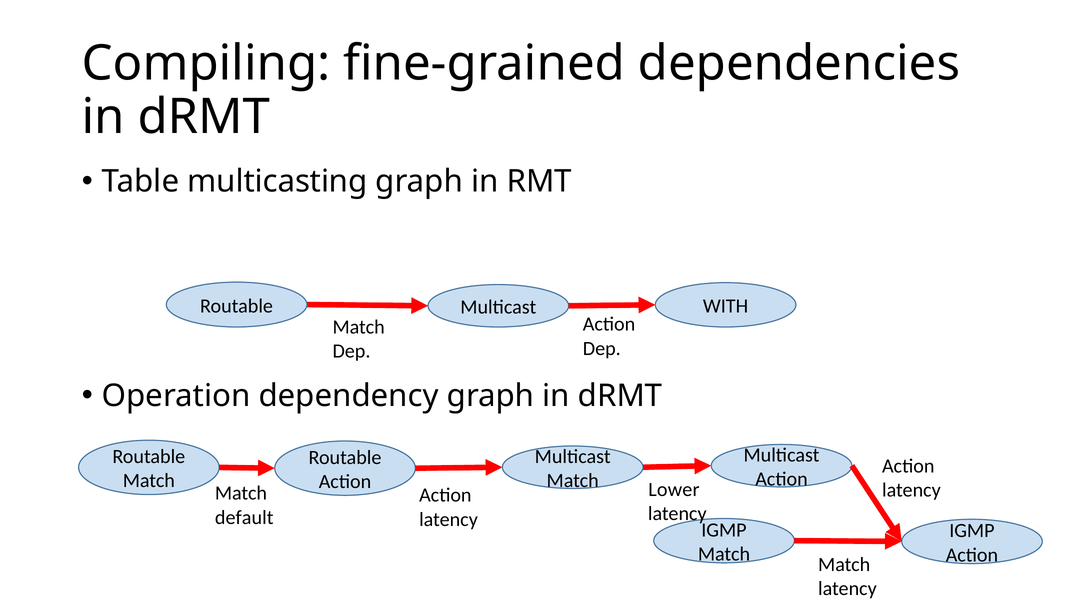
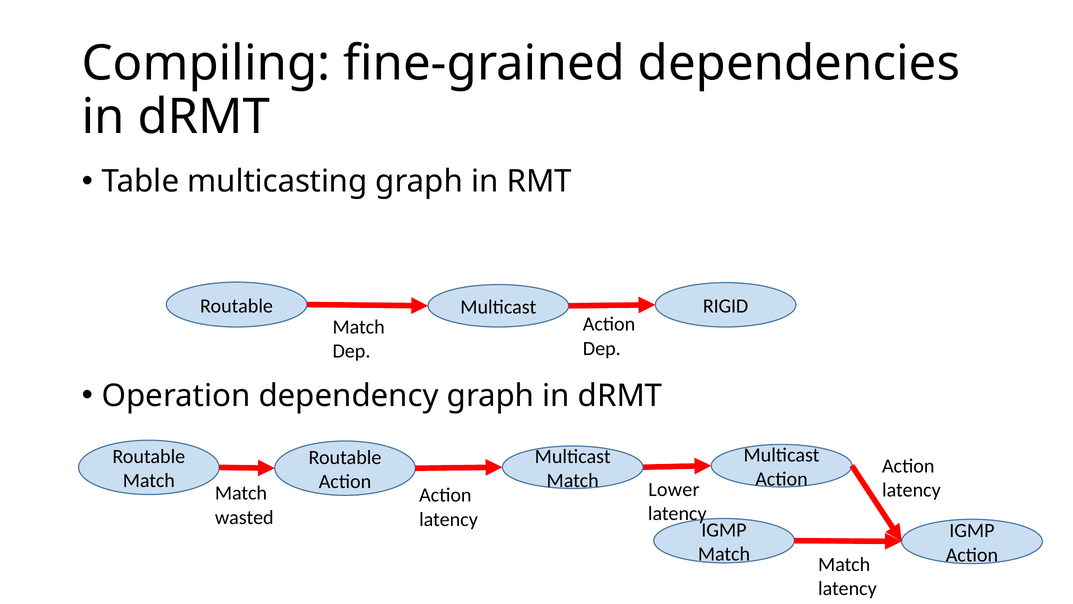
WITH: WITH -> RIGID
default: default -> wasted
